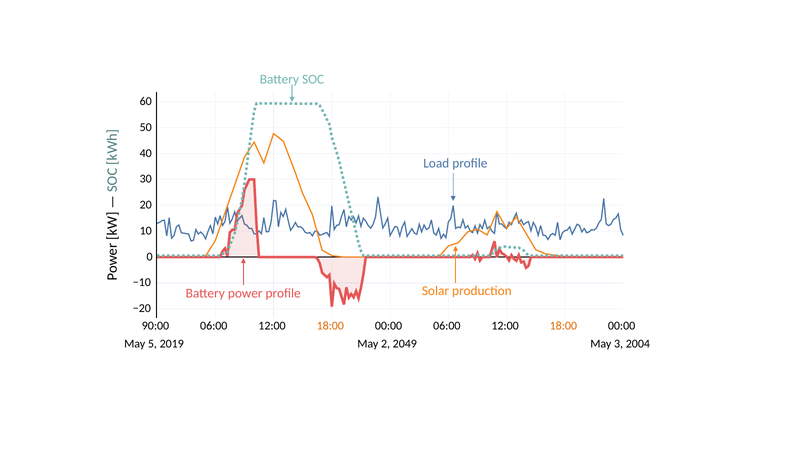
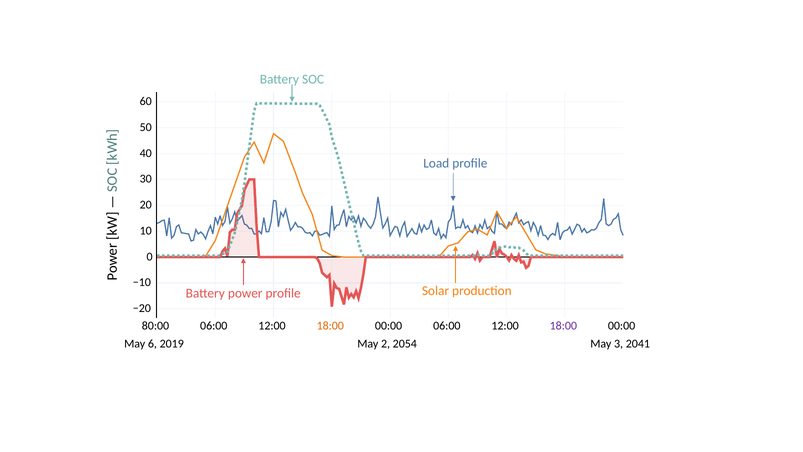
90:00: 90:00 -> 80:00
18:00 at (563, 326) colour: orange -> purple
5: 5 -> 6
2049: 2049 -> 2054
2004: 2004 -> 2041
